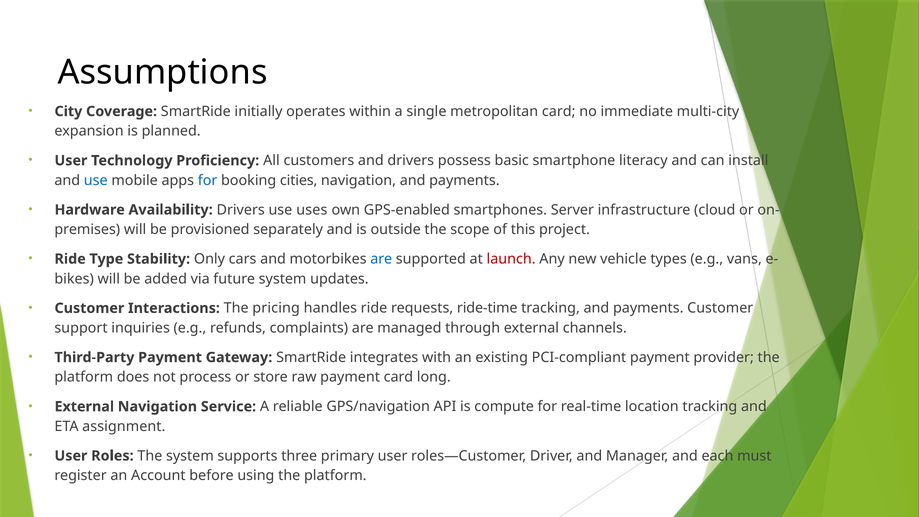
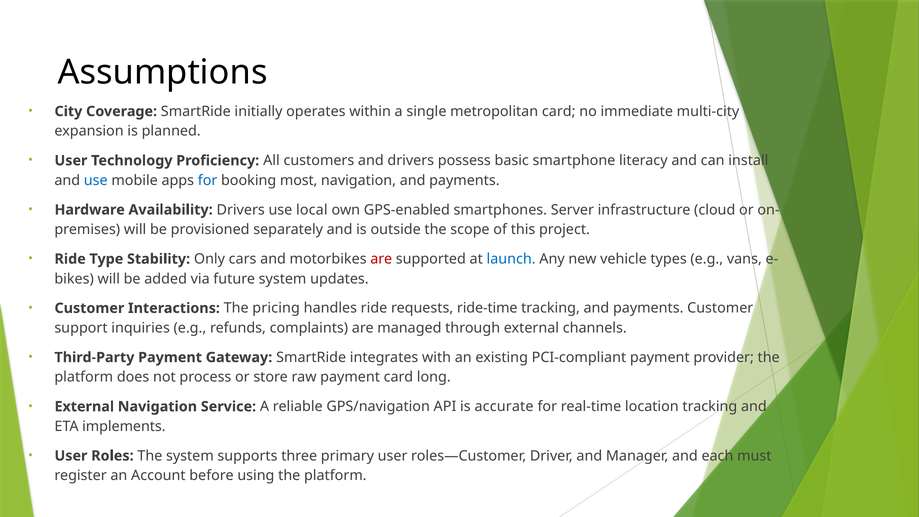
cities: cities -> most
uses: uses -> local
are at (381, 259) colour: blue -> red
launch colour: red -> blue
compute: compute -> accurate
assignment: assignment -> implements
